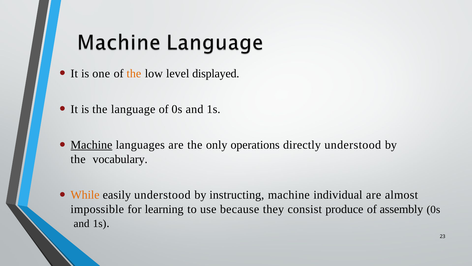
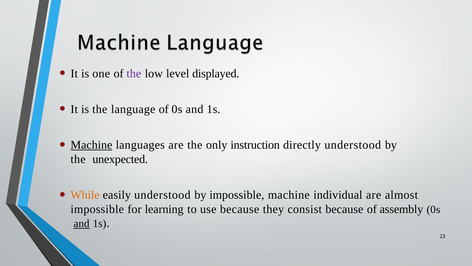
the at (134, 73) colour: orange -> purple
operations: operations -> instruction
vocabulary: vocabulary -> unexpected
by instructing: instructing -> impossible
consist produce: produce -> because
and at (82, 223) underline: none -> present
